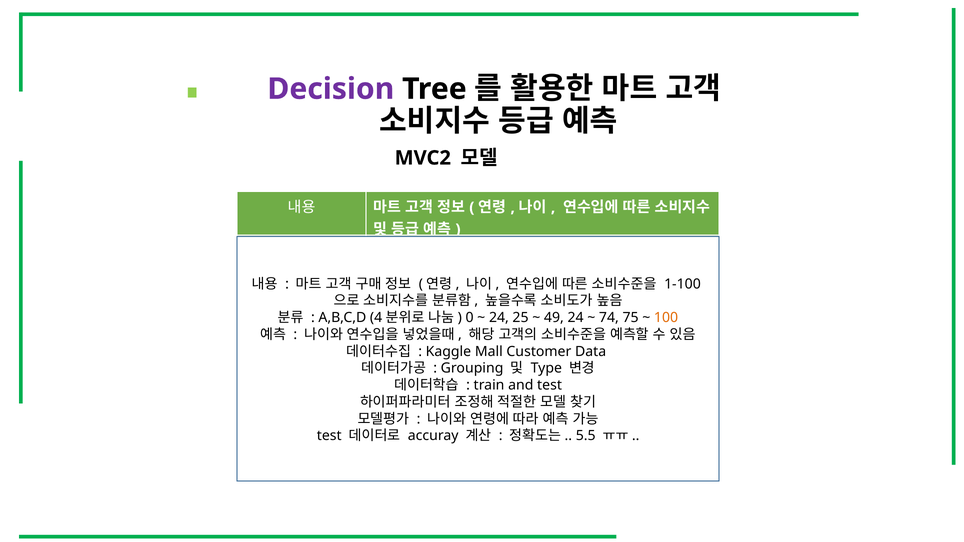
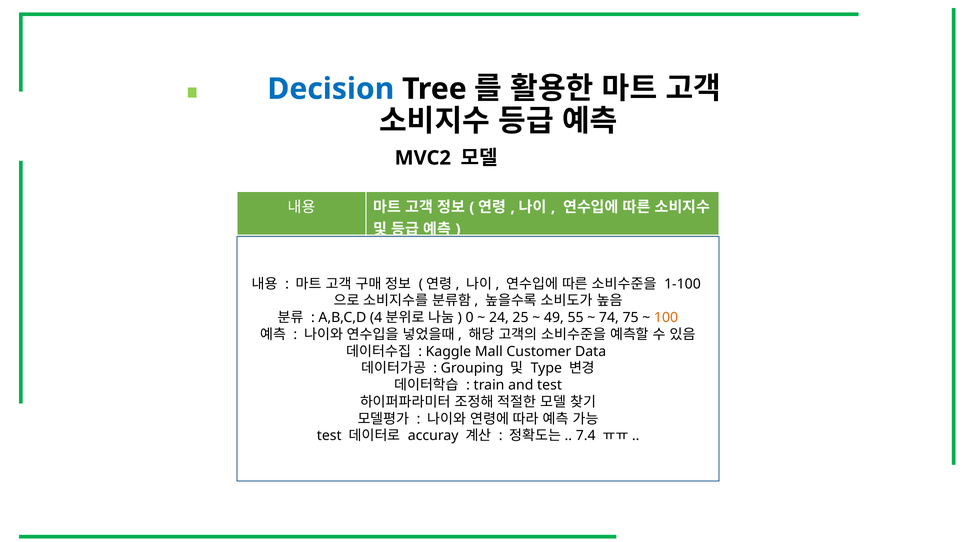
Decision colour: purple -> blue
24 at (576, 318): 24 -> 55
5.5: 5.5 -> 7.4
